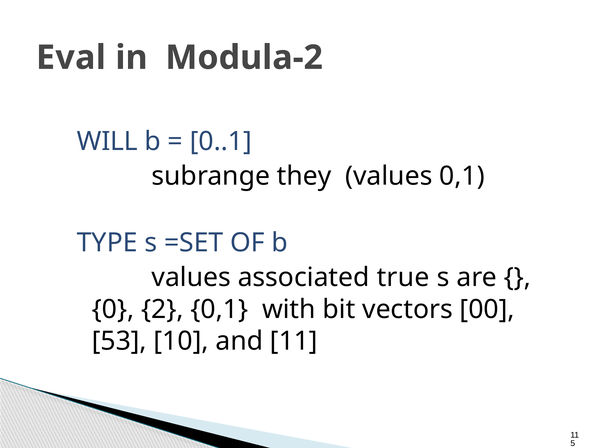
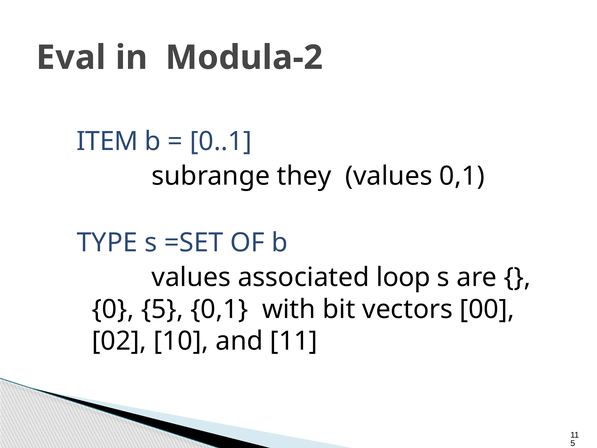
WILL: WILL -> ITEM
true: true -> loop
0 2: 2 -> 5
53: 53 -> 02
